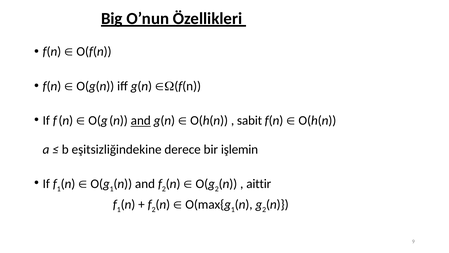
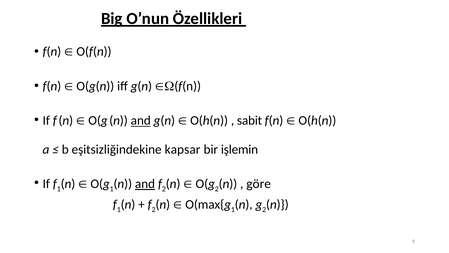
derece: derece -> kapsar
and at (145, 184) underline: none -> present
aittir: aittir -> göre
